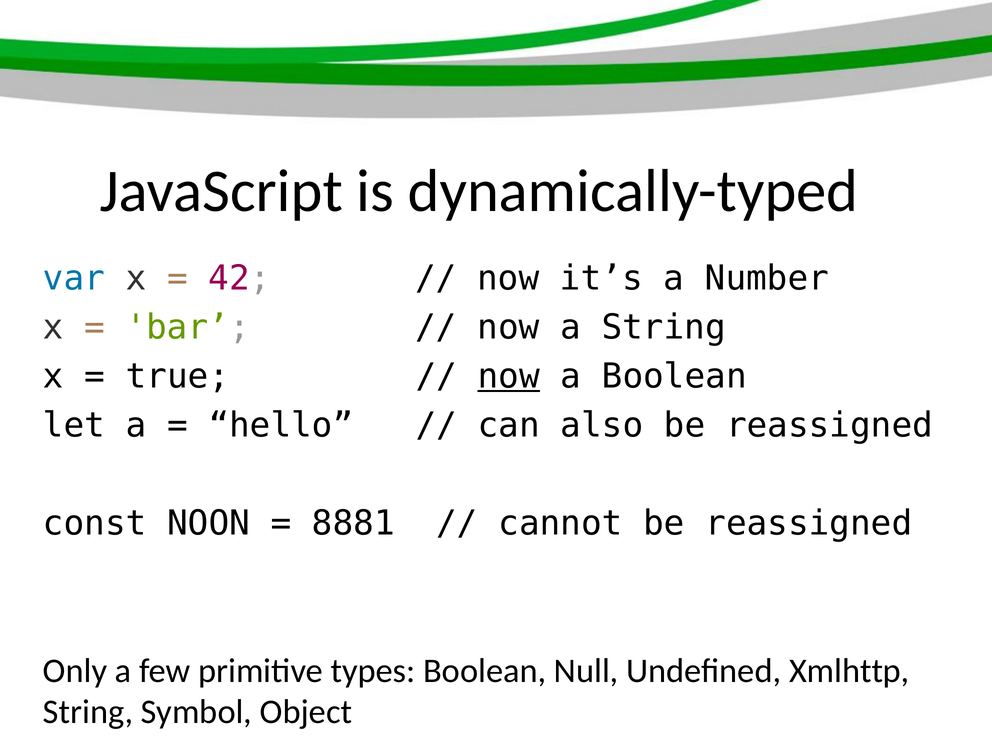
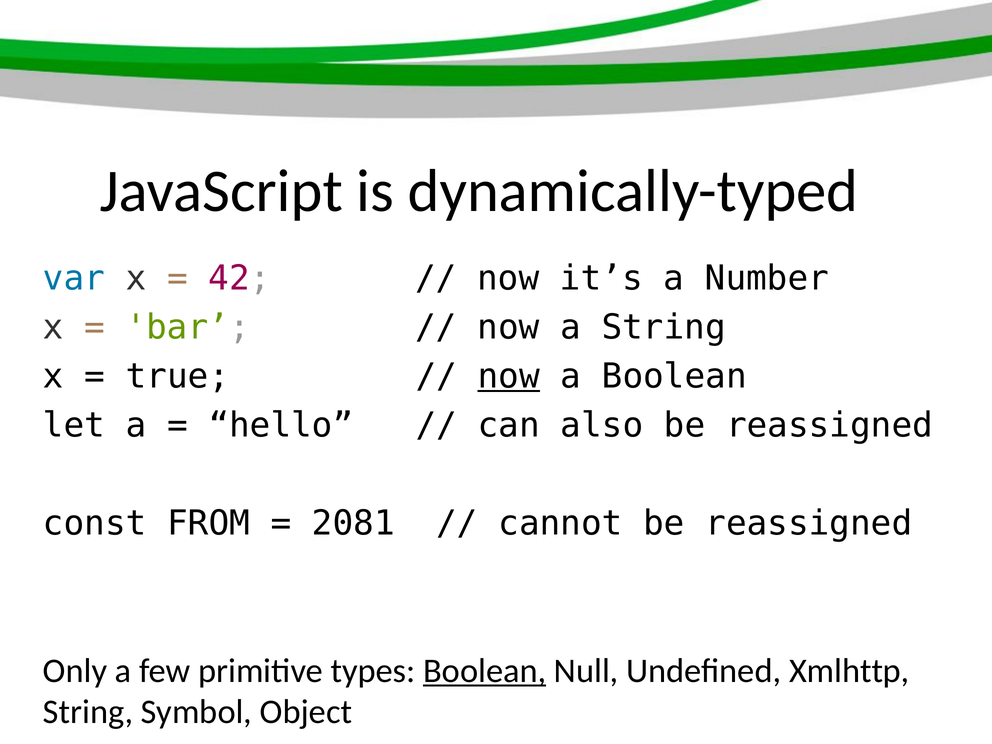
NOON: NOON -> FROM
8881: 8881 -> 2081
Boolean at (485, 671) underline: none -> present
